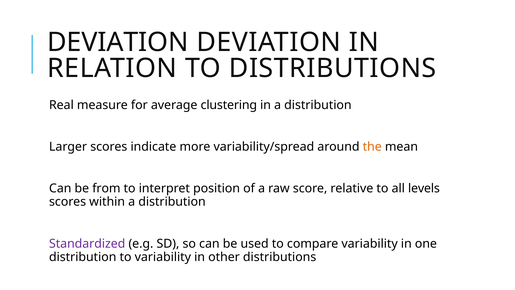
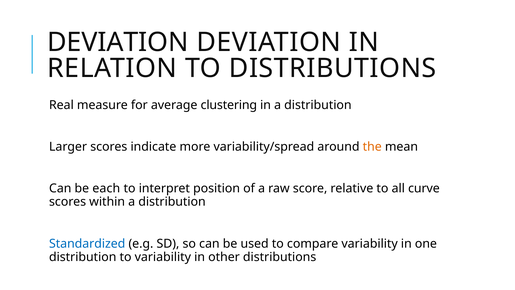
from: from -> each
levels: levels -> curve
Standardized colour: purple -> blue
